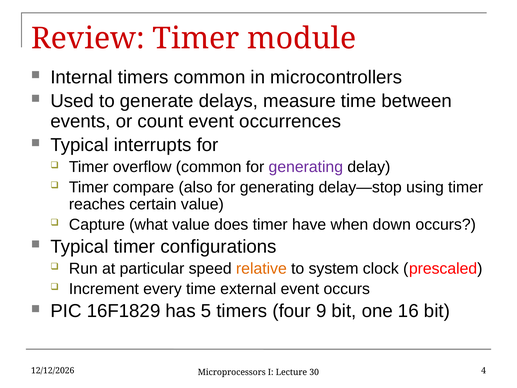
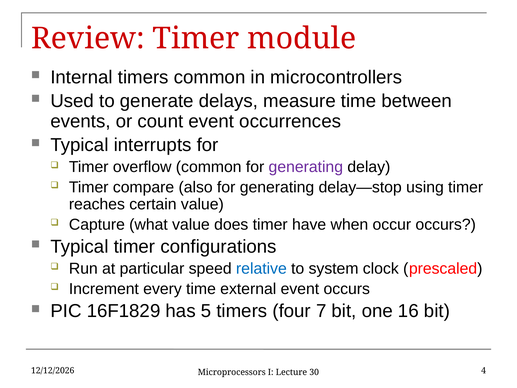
down: down -> occur
relative colour: orange -> blue
9: 9 -> 7
